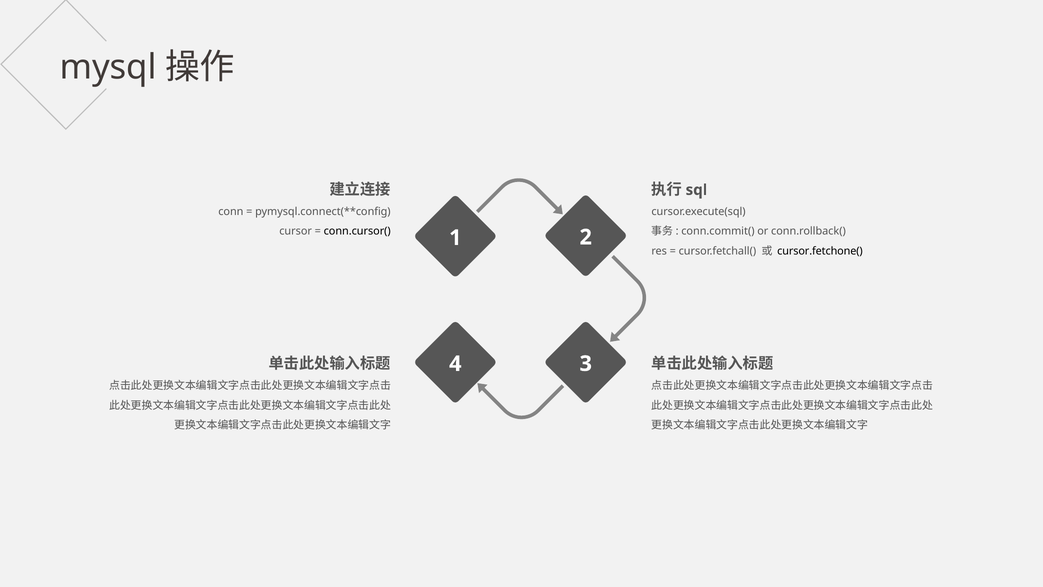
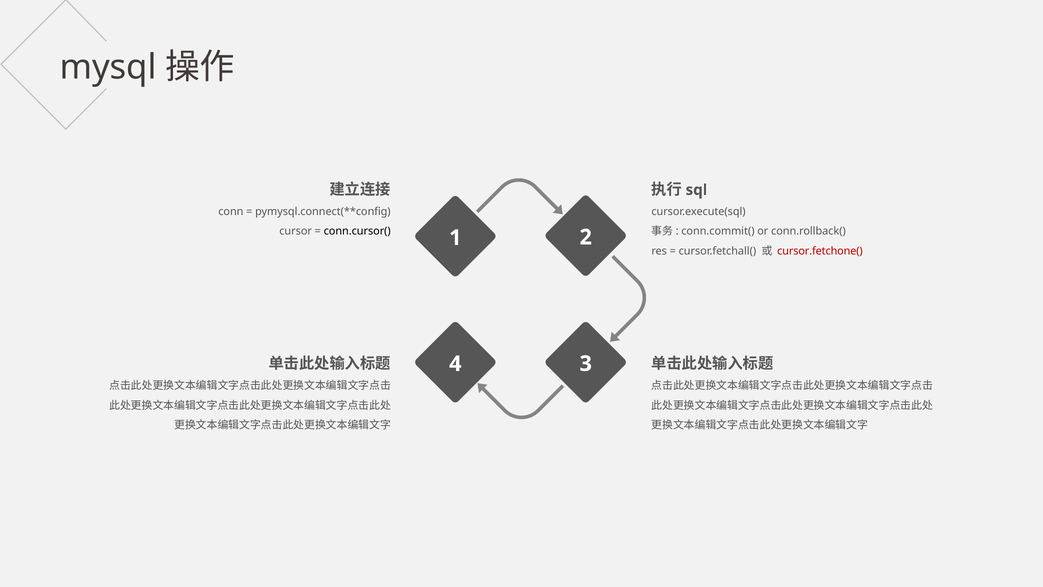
cursor.fetchone( colour: black -> red
